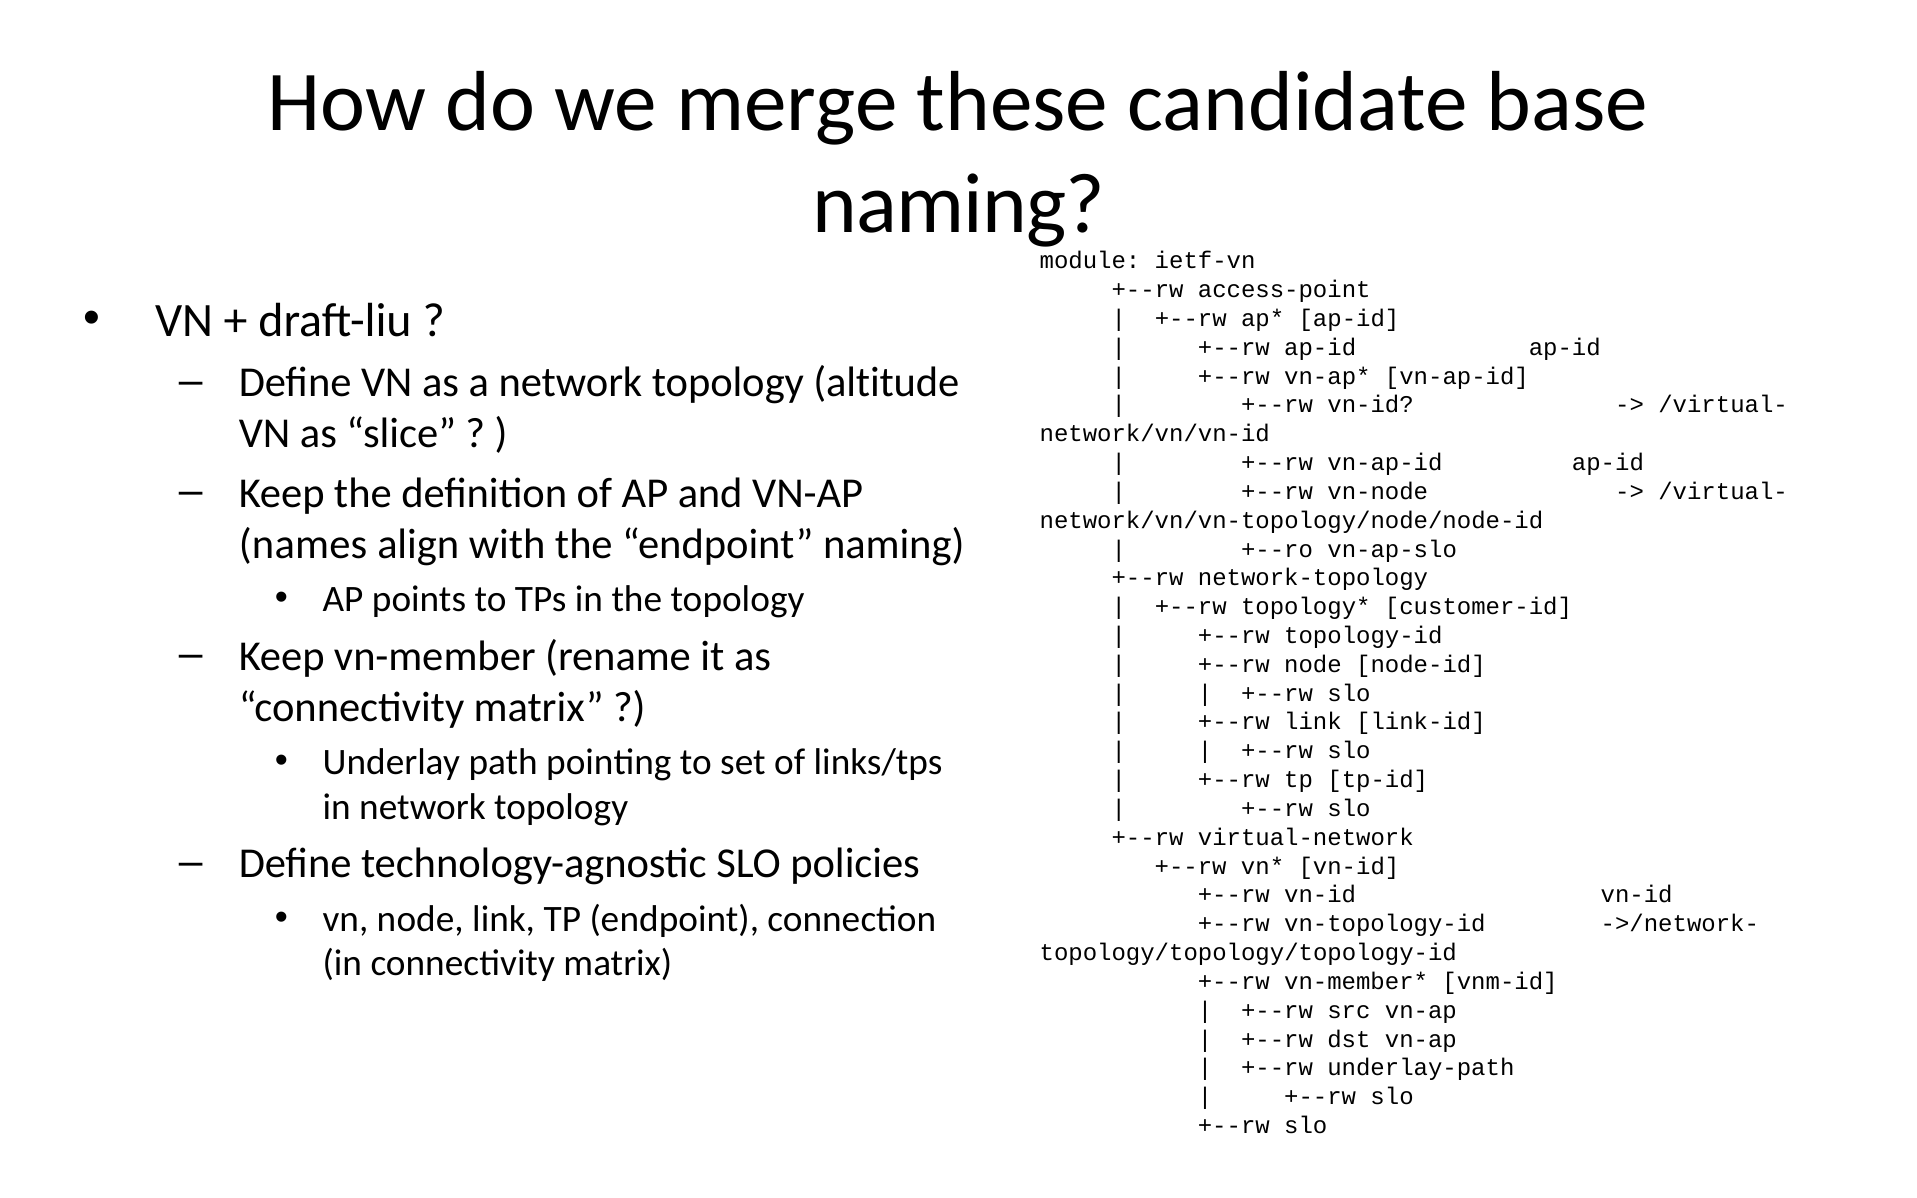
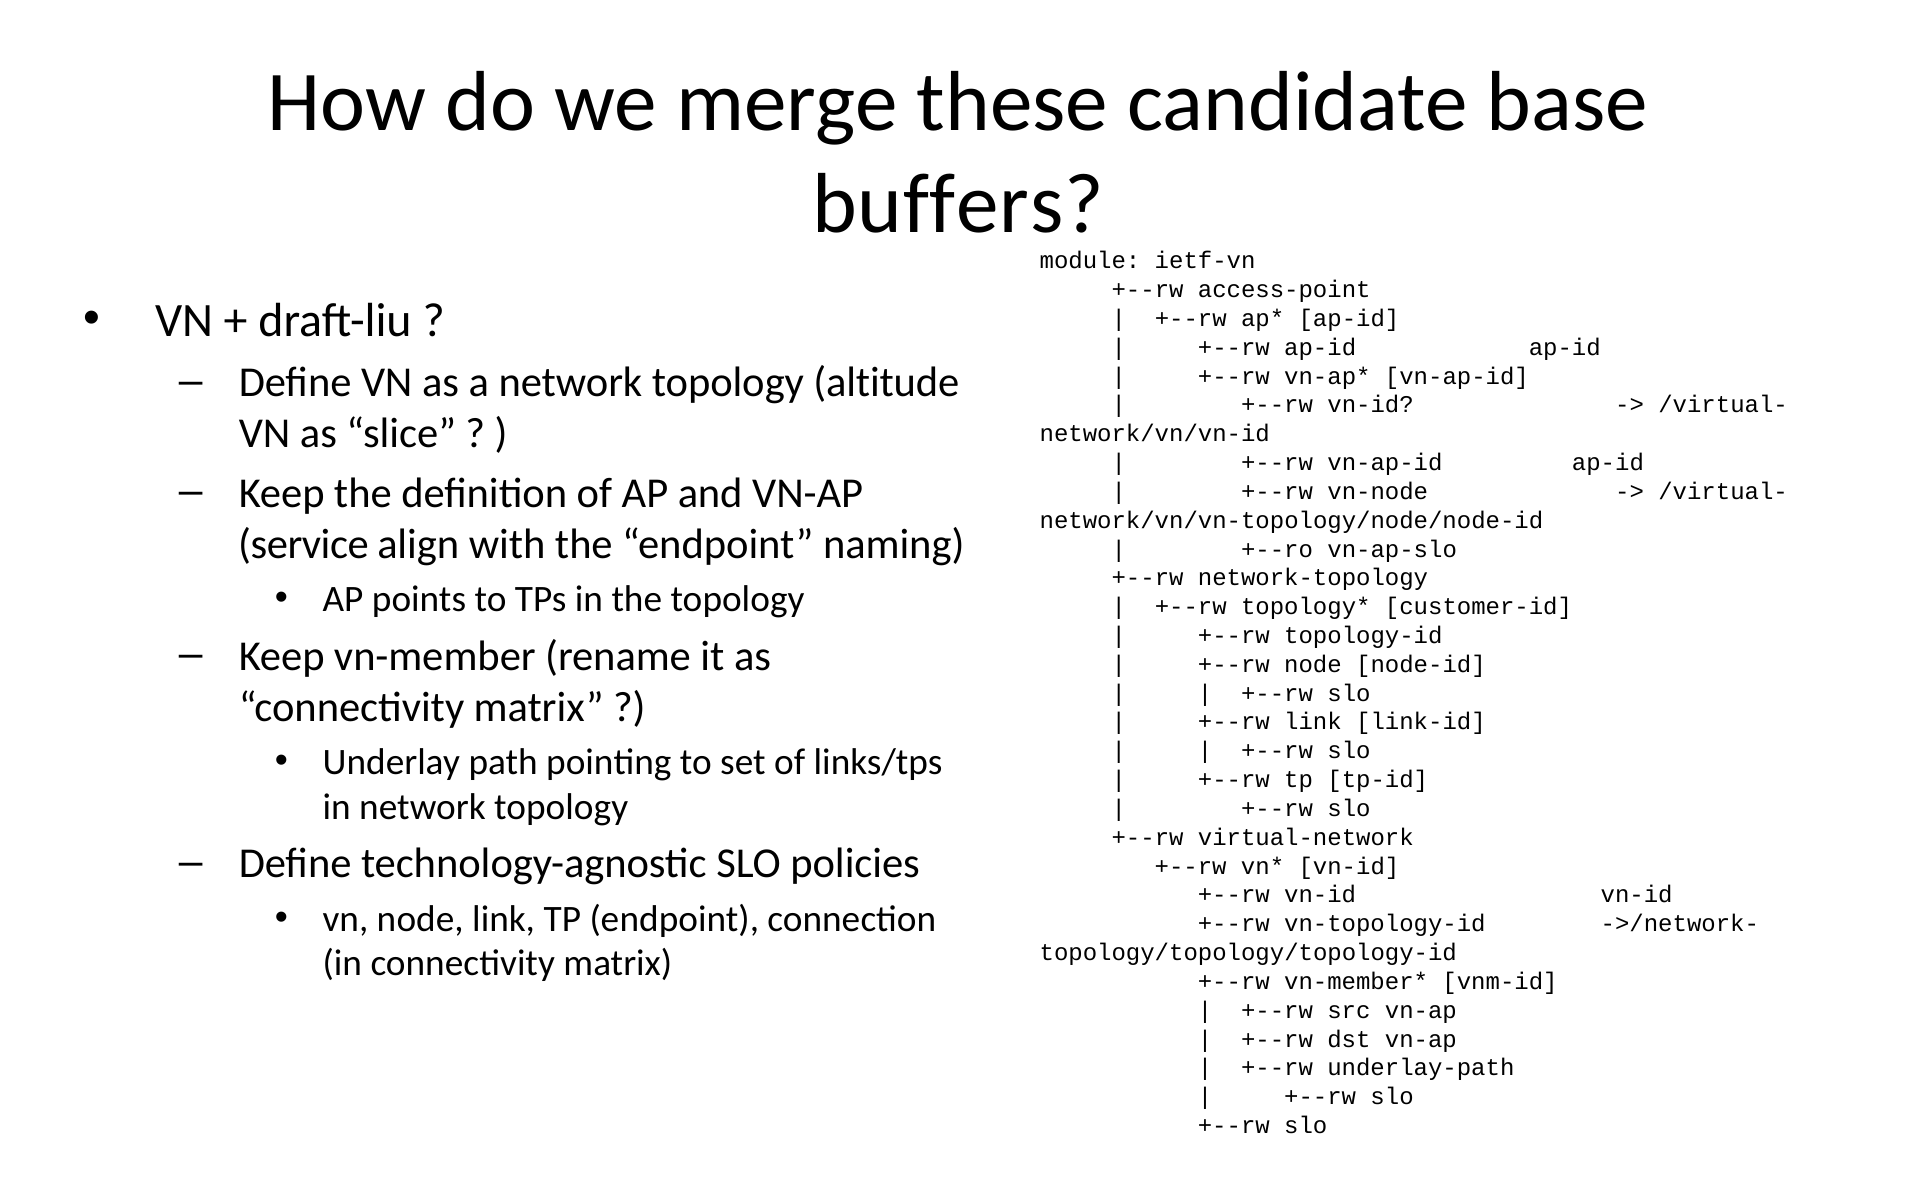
naming at (959, 205): naming -> buffers
names: names -> service
